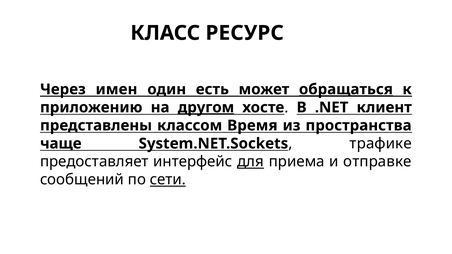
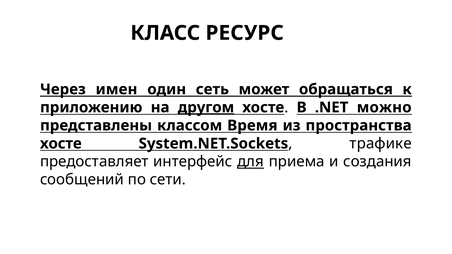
есть: есть -> сеть
обращаться underline: present -> none
клиент: клиент -> можно
чаще at (61, 144): чаще -> хосте
отправке: отправке -> создания
сети underline: present -> none
